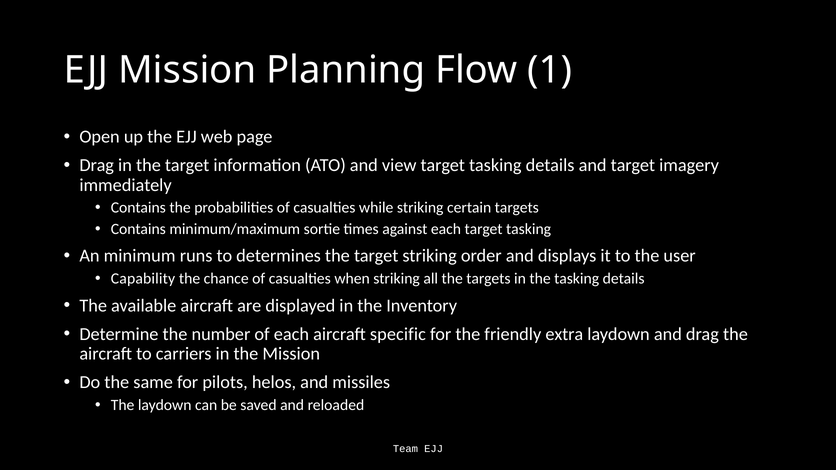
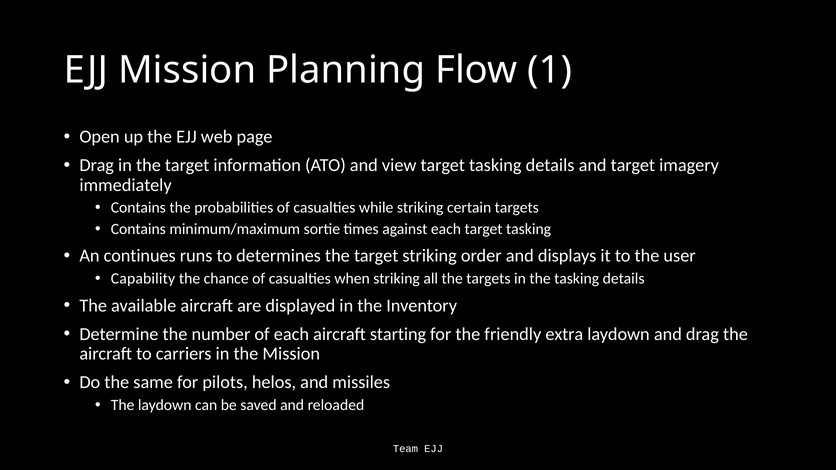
minimum: minimum -> continues
specific: specific -> starting
